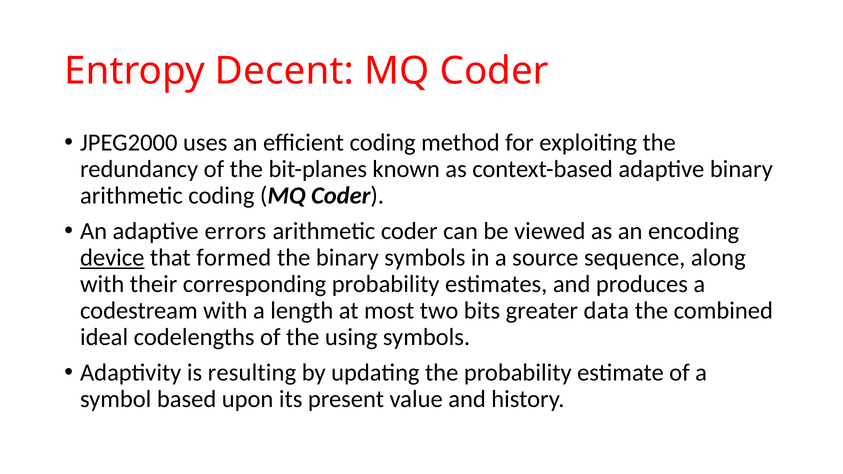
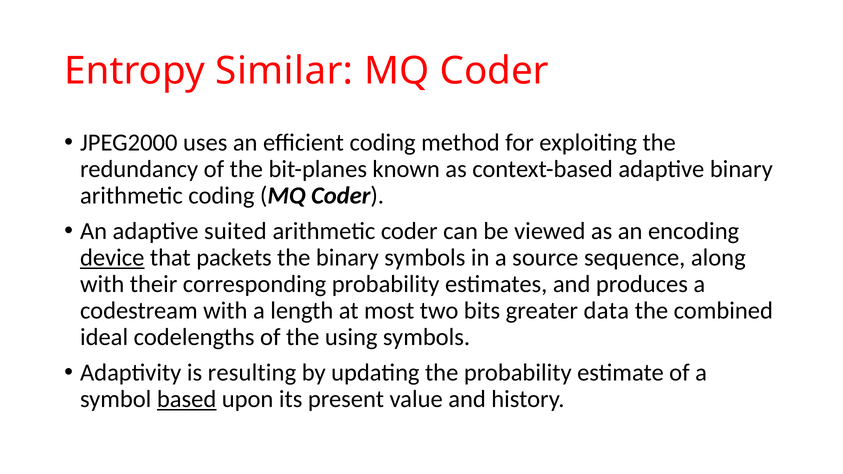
Decent: Decent -> Similar
errors: errors -> suited
formed: formed -> packets
based underline: none -> present
